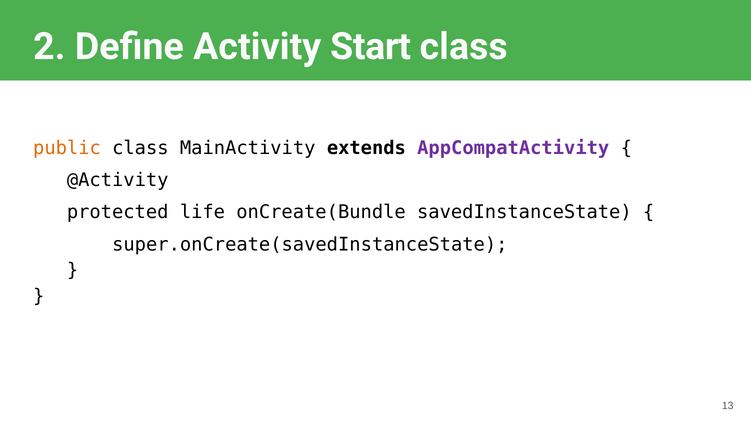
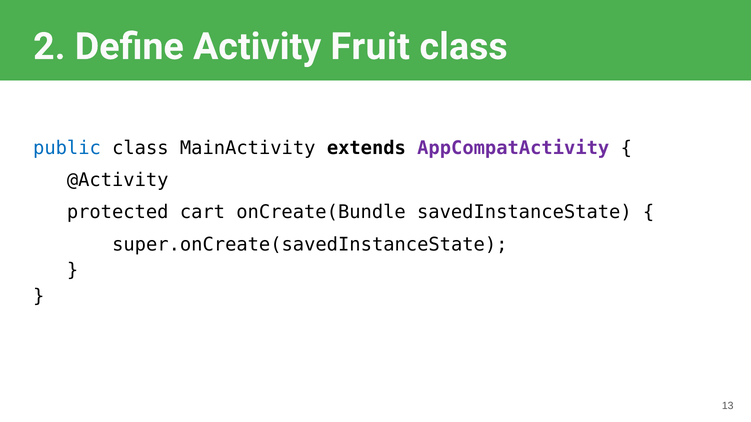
Start: Start -> Fruit
public colour: orange -> blue
life: life -> cart
